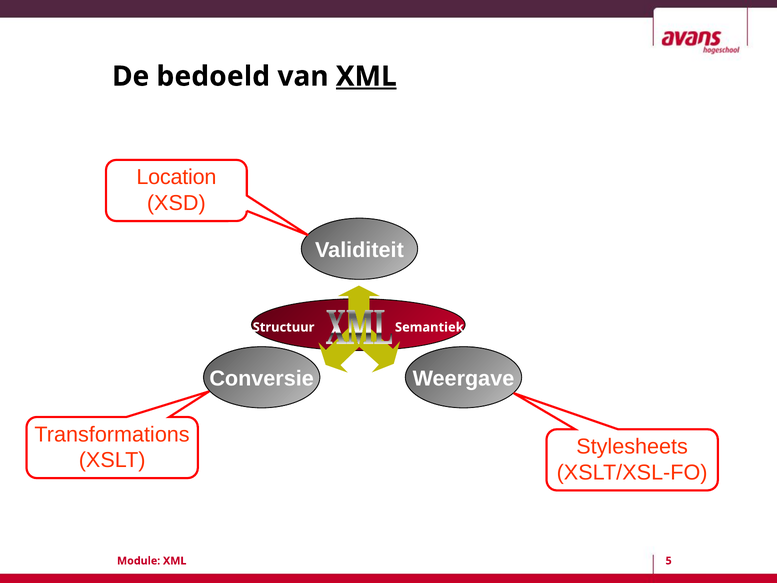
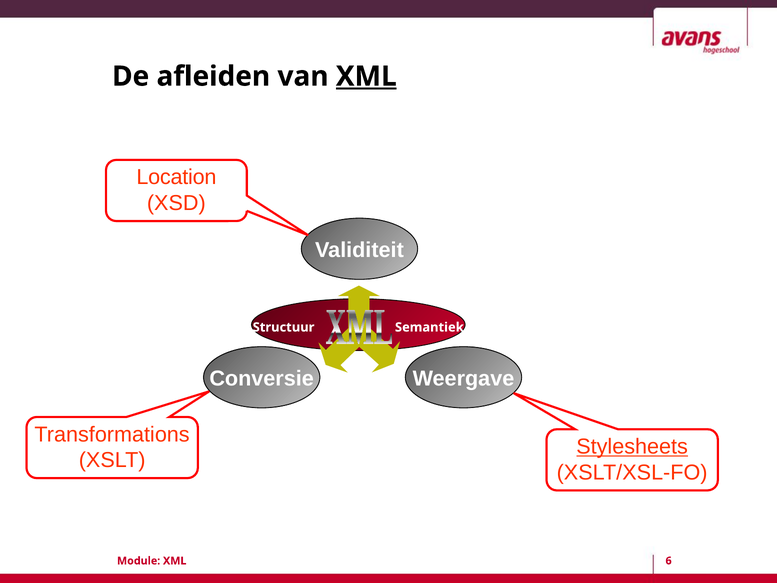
bedoeld: bedoeld -> afleiden
Stylesheets underline: none -> present
5: 5 -> 6
